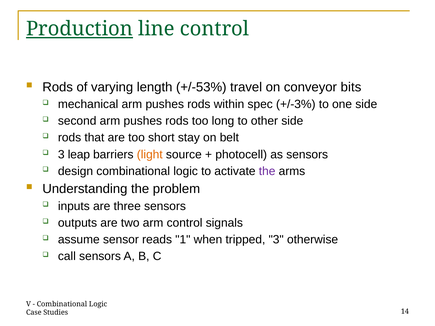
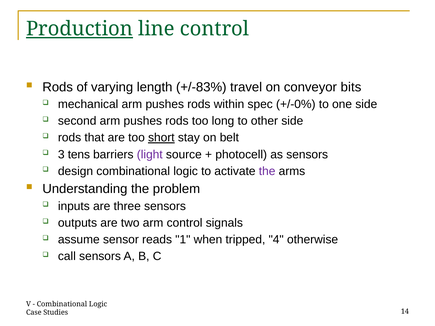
+/-53%: +/-53% -> +/-83%
+/-3%: +/-3% -> +/-0%
short underline: none -> present
leap: leap -> tens
light colour: orange -> purple
tripped 3: 3 -> 4
